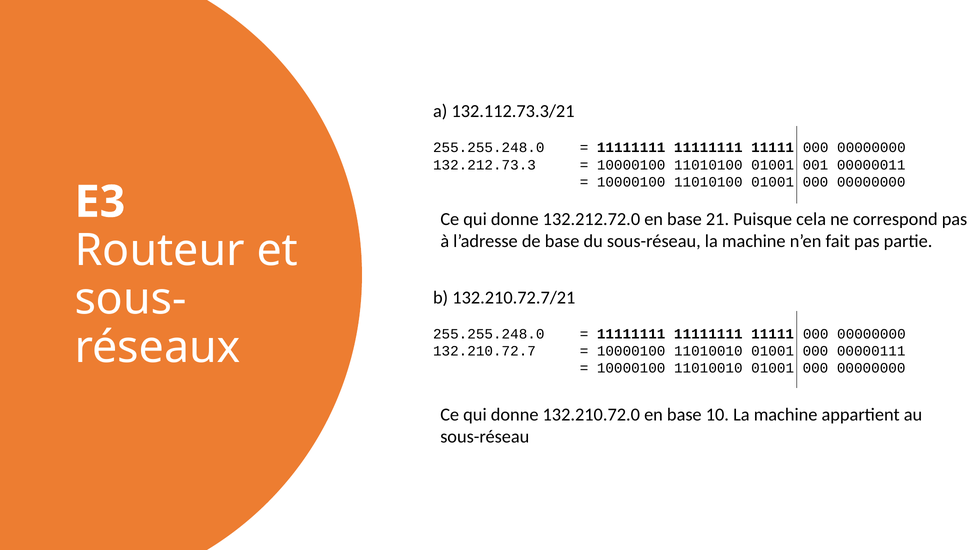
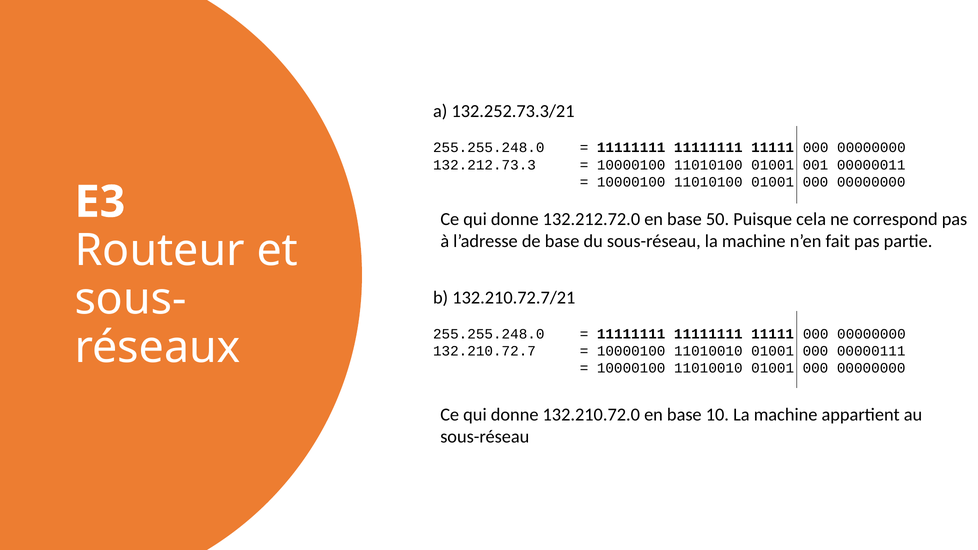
132.112.73.3/21: 132.112.73.3/21 -> 132.252.73.3/21
21: 21 -> 50
